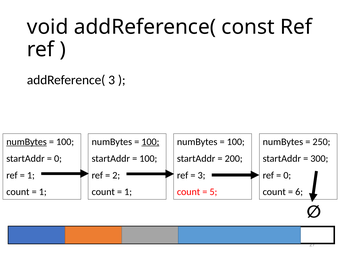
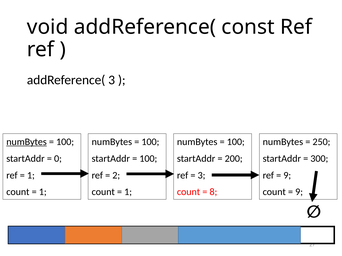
100 at (150, 142) underline: present -> none
0 at (287, 176): 0 -> 9
5: 5 -> 8
6 at (299, 192): 6 -> 9
